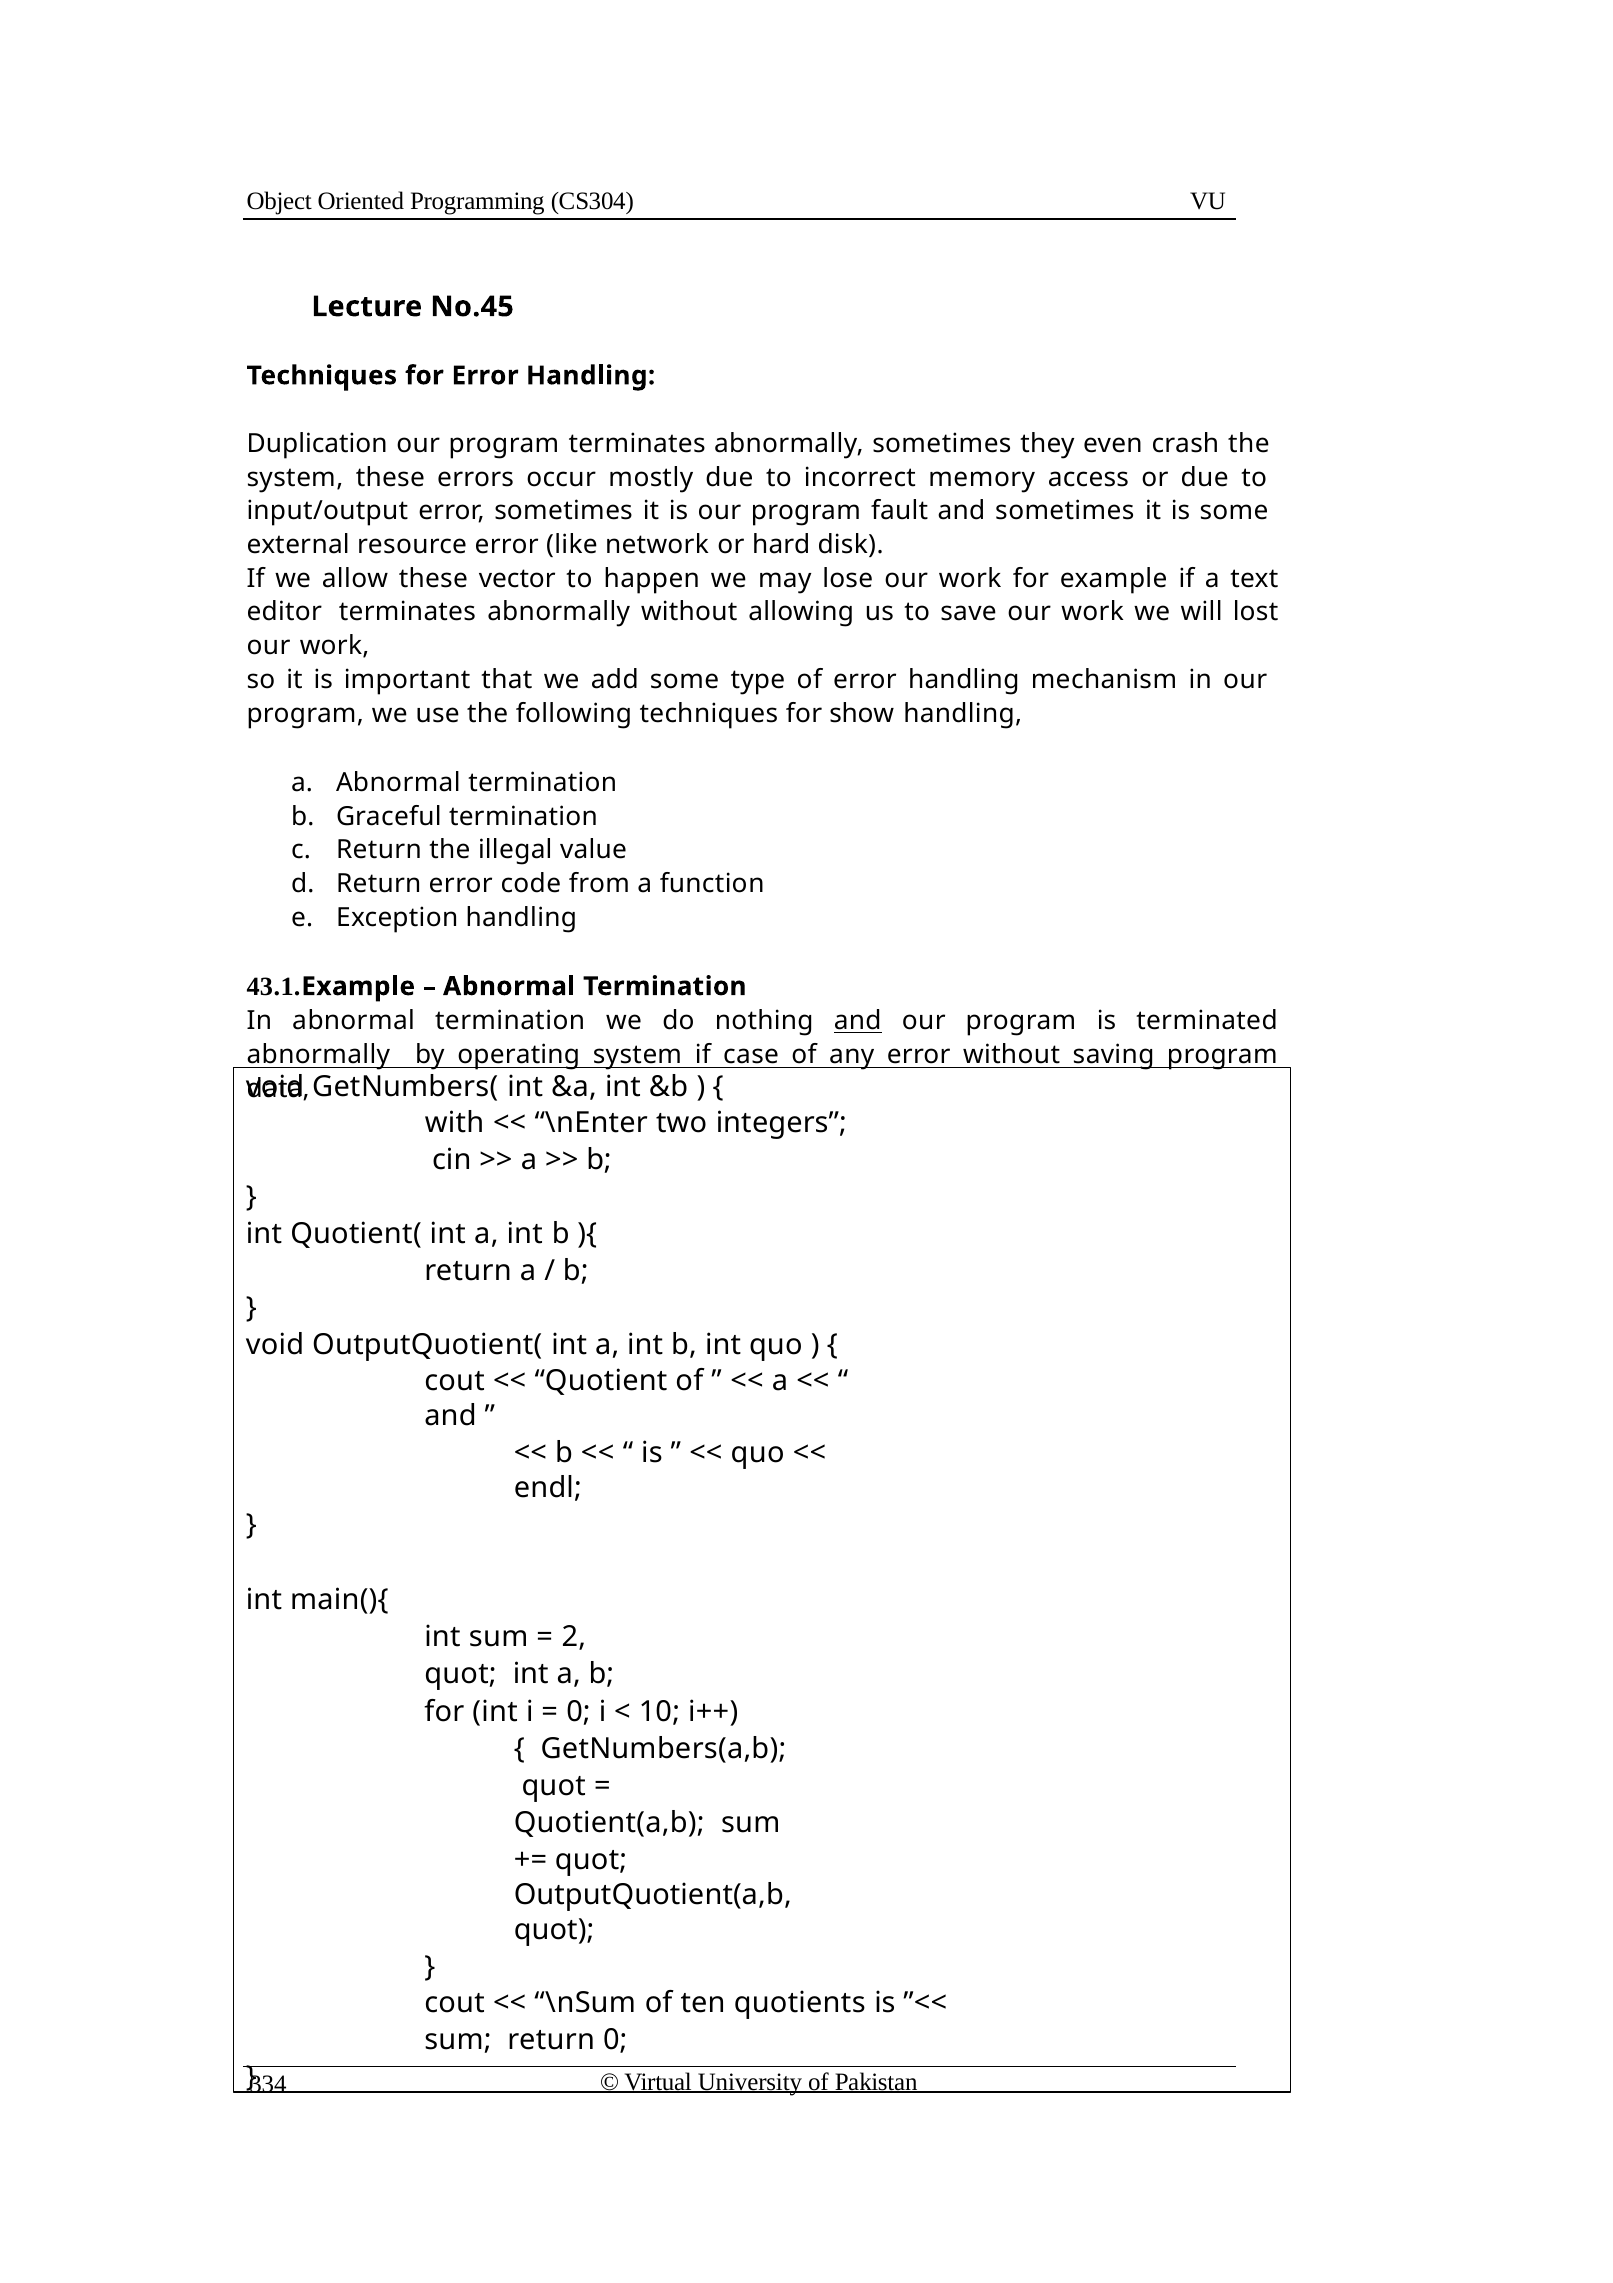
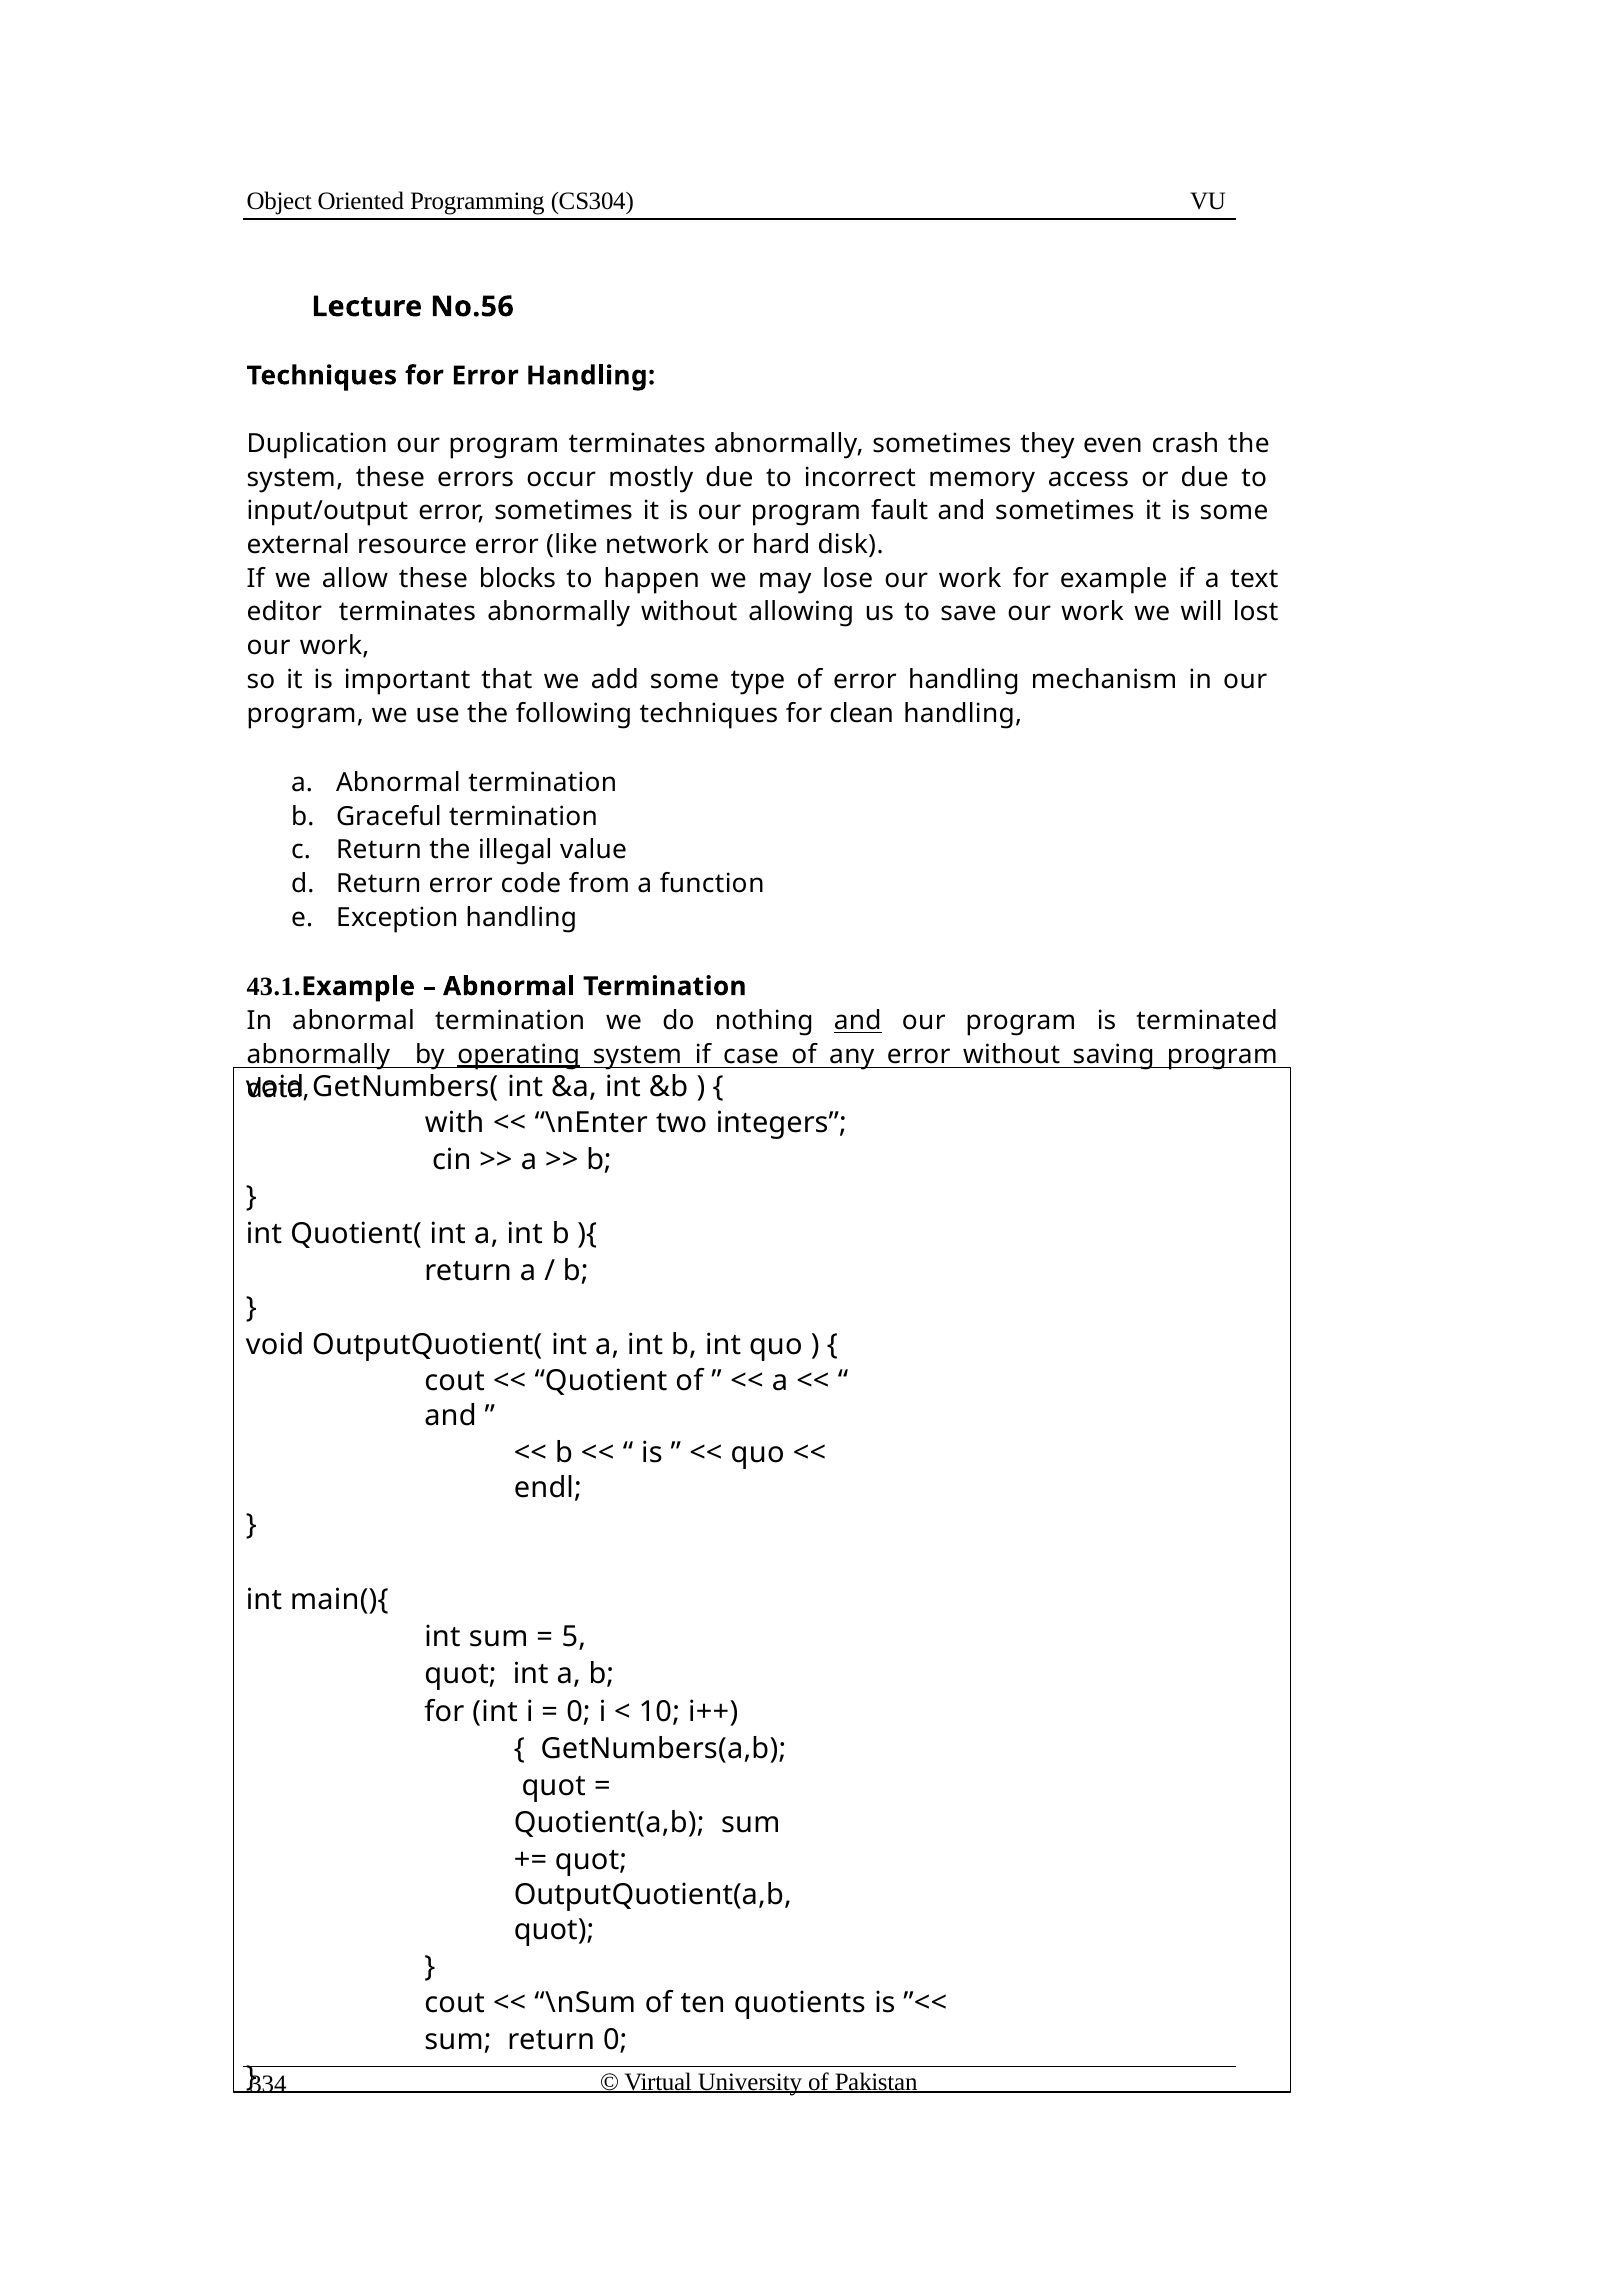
No.45: No.45 -> No.56
vector: vector -> blocks
show: show -> clean
operating underline: none -> present
2: 2 -> 5
